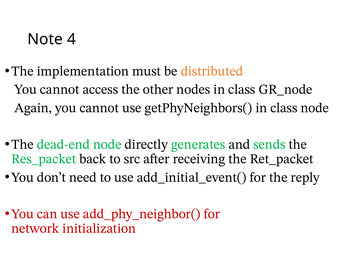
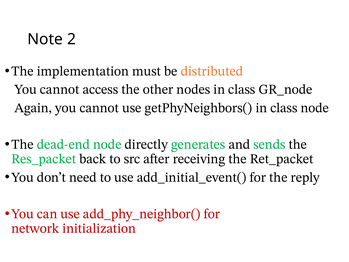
4: 4 -> 2
